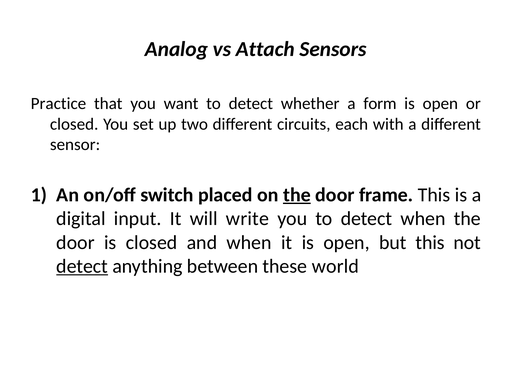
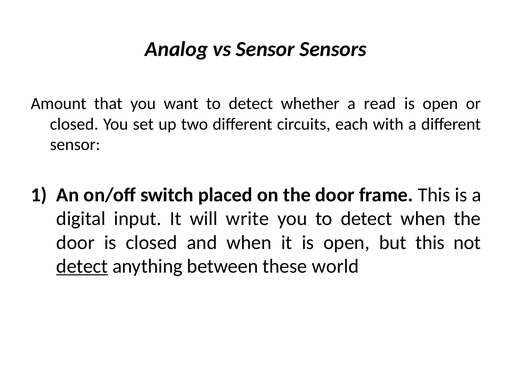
vs Attach: Attach -> Sensor
Practice: Practice -> Amount
form: form -> read
the at (297, 195) underline: present -> none
